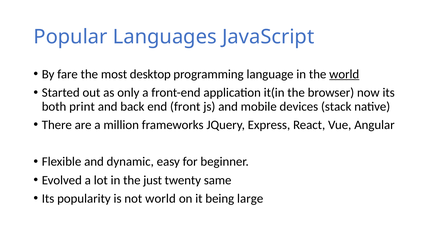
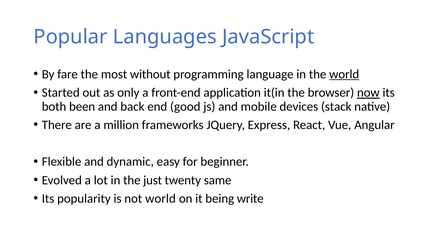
desktop: desktop -> without
now underline: none -> present
print: print -> been
front: front -> good
large: large -> write
